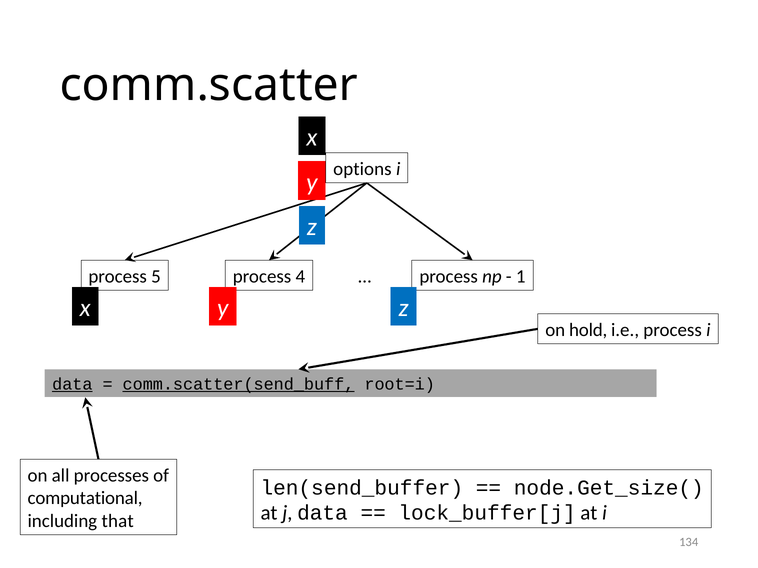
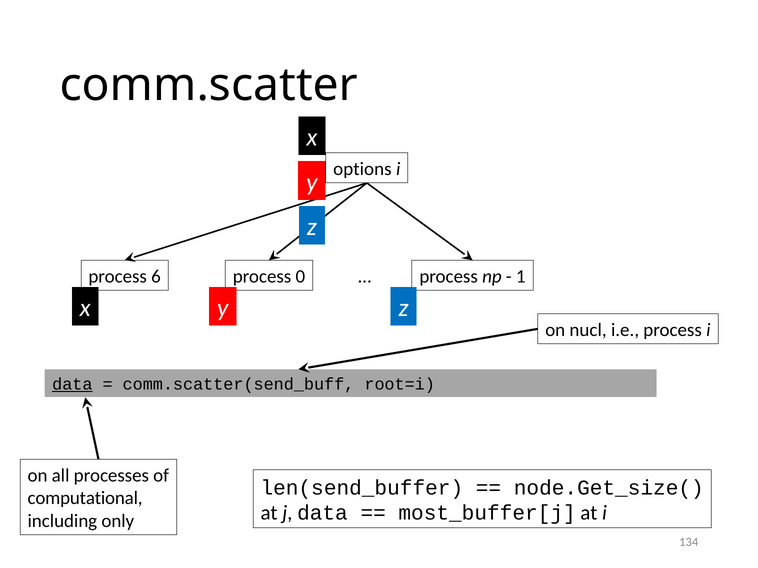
5: 5 -> 6
4: 4 -> 0
hold: hold -> nucl
comm.scatter(send_buff underline: present -> none
lock_buffer[j: lock_buffer[j -> most_buffer[j
that: that -> only
